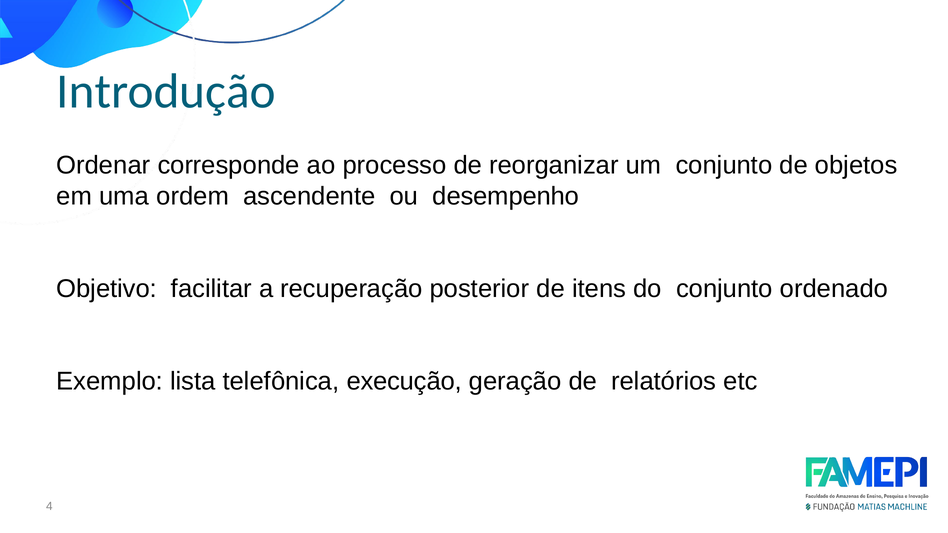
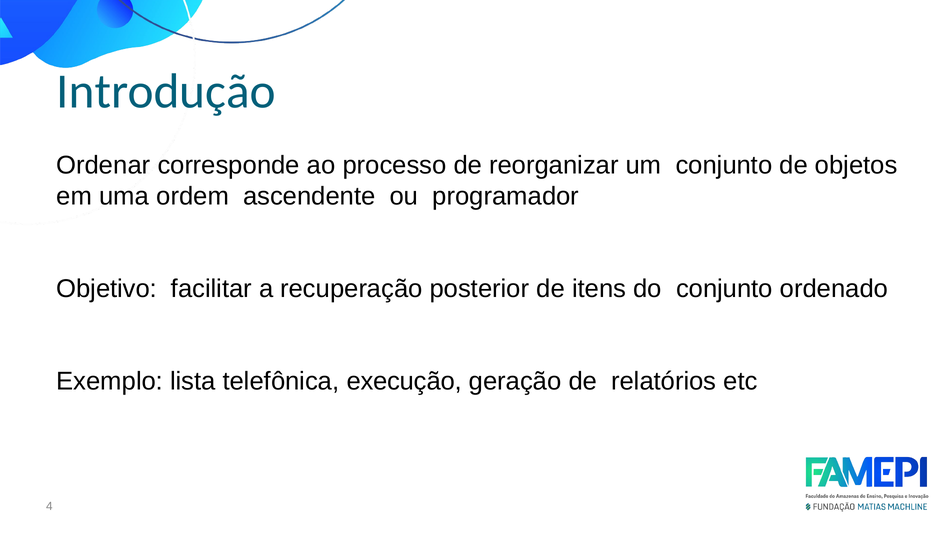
desempenho: desempenho -> programador
